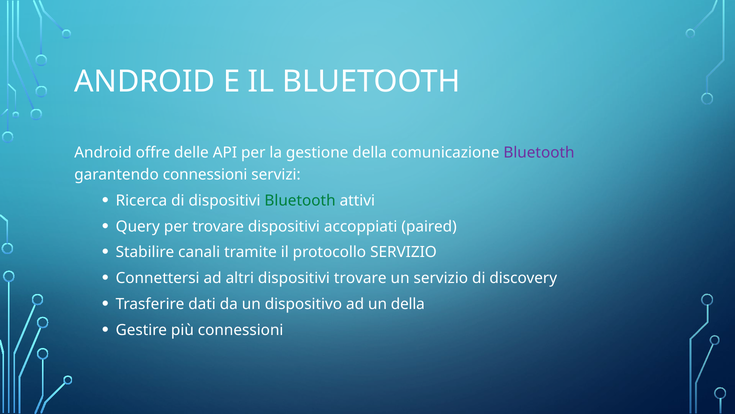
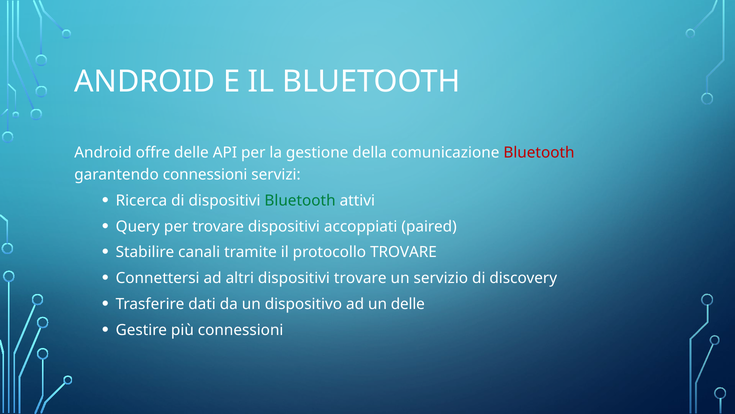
Bluetooth at (539, 152) colour: purple -> red
protocollo SERVIZIO: SERVIZIO -> TROVARE
un della: della -> delle
